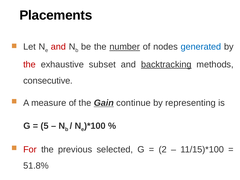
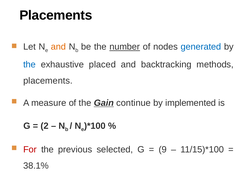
and at (58, 47) colour: red -> orange
the at (30, 64) colour: red -> blue
subset: subset -> placed
backtracking underline: present -> none
consecutive at (48, 81): consecutive -> placements
representing: representing -> implemented
5: 5 -> 2
2: 2 -> 9
51.8%: 51.8% -> 38.1%
